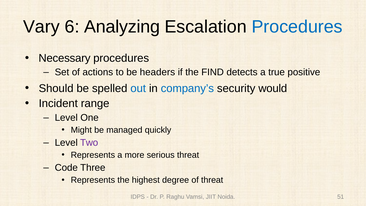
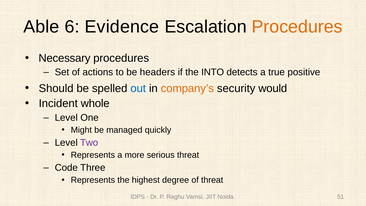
Vary: Vary -> Able
Analyzing: Analyzing -> Evidence
Procedures at (297, 27) colour: blue -> orange
FIND: FIND -> INTO
company’s colour: blue -> orange
range: range -> whole
